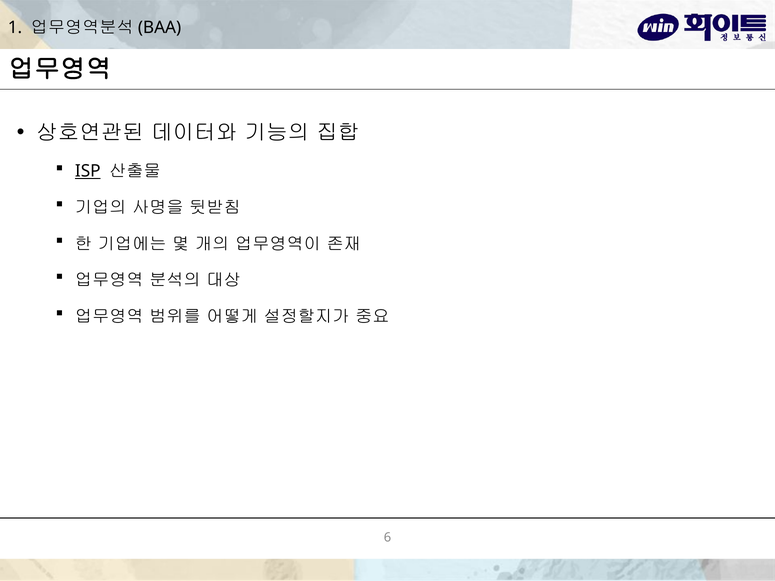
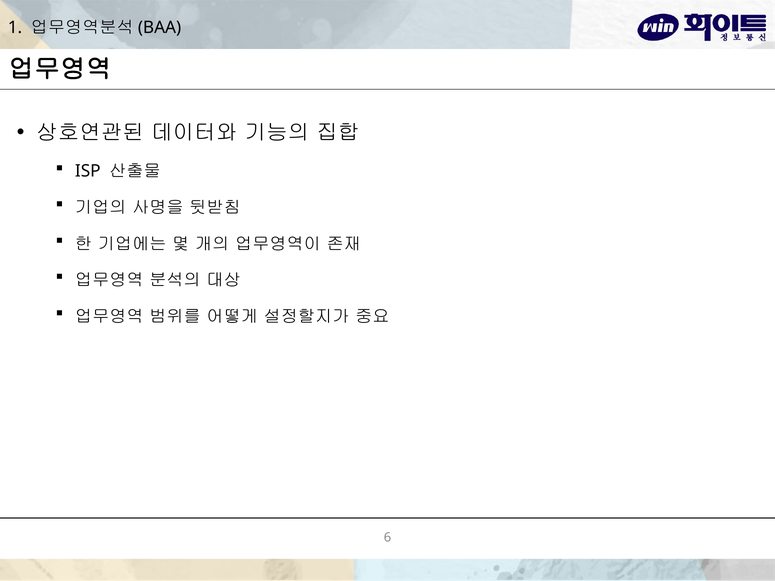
ISP underline: present -> none
